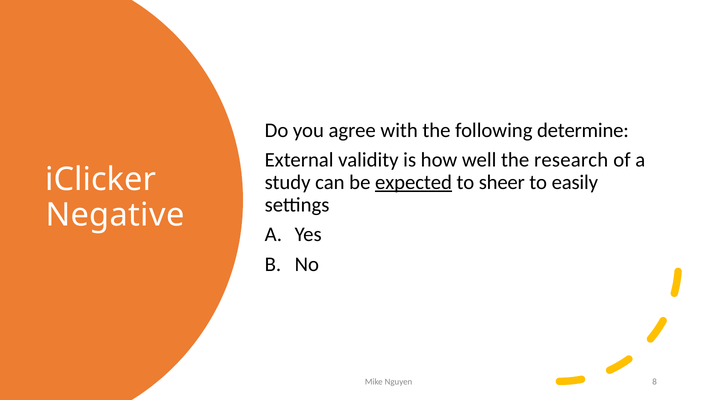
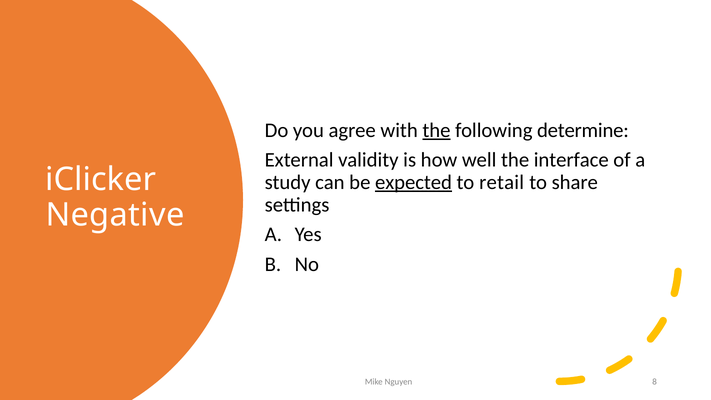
the at (436, 130) underline: none -> present
research: research -> interface
sheer: sheer -> retail
easily: easily -> share
